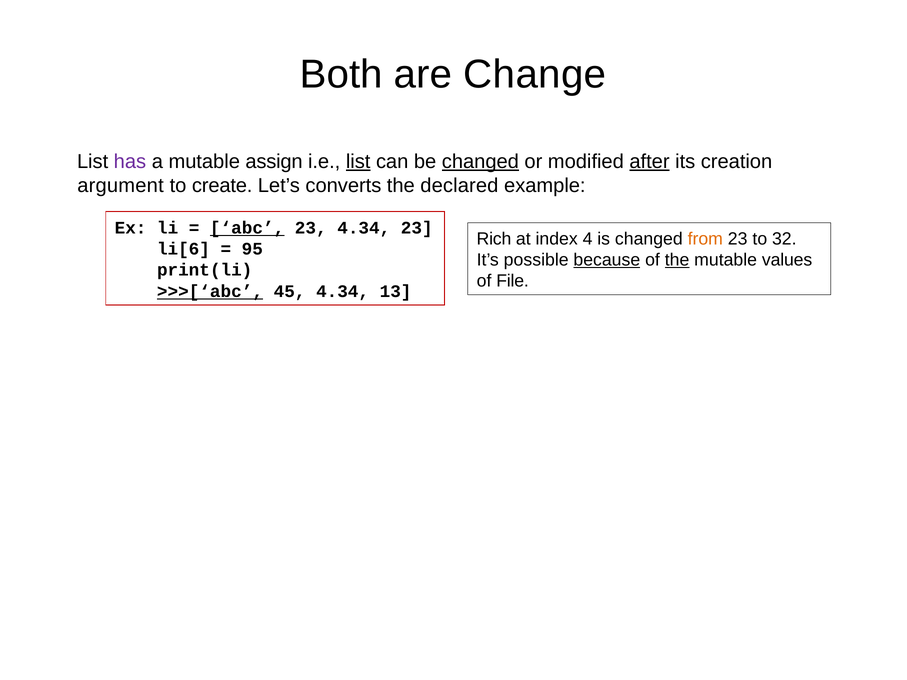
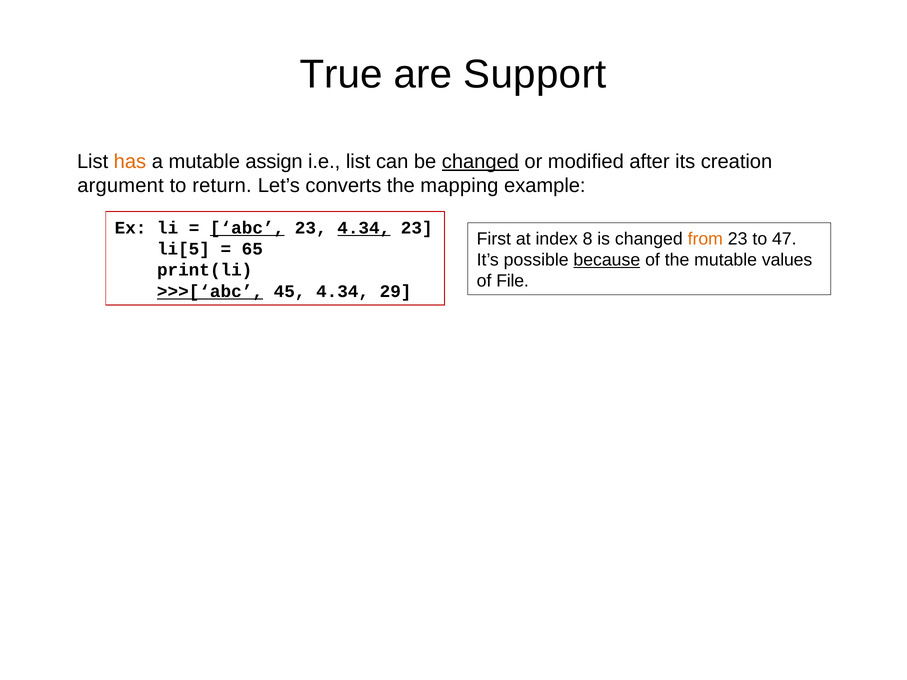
Both: Both -> True
Change: Change -> Support
has colour: purple -> orange
list at (358, 162) underline: present -> none
after underline: present -> none
create: create -> return
declared: declared -> mapping
4.34 at (364, 228) underline: none -> present
Rich: Rich -> First
4: 4 -> 8
32: 32 -> 47
li[6: li[6 -> li[5
95: 95 -> 65
the at (677, 260) underline: present -> none
13: 13 -> 29
